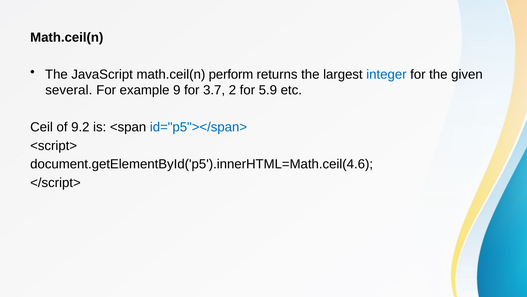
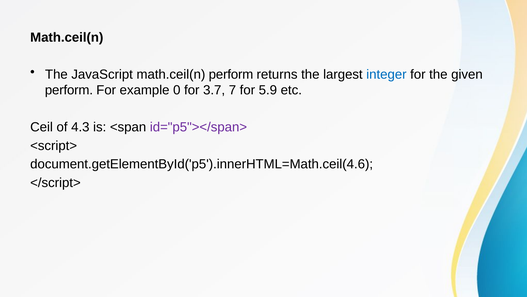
several at (69, 90): several -> perform
9: 9 -> 0
2: 2 -> 7
9.2: 9.2 -> 4.3
id="p5"></span> colour: blue -> purple
